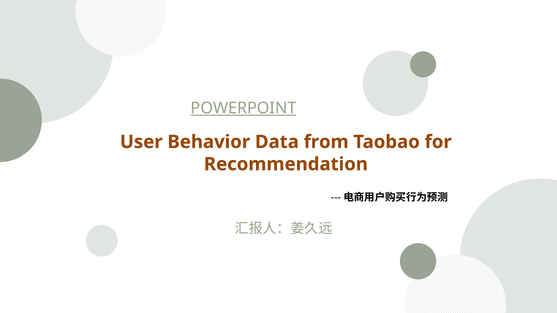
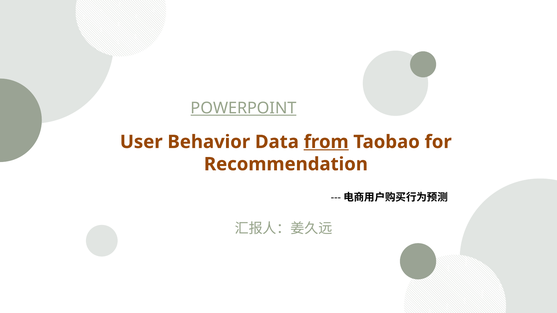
from underline: none -> present
